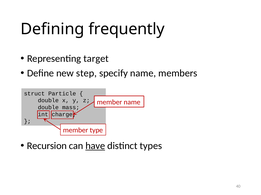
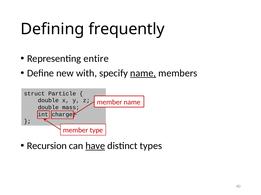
target: target -> entire
step: step -> with
name at (143, 73) underline: none -> present
